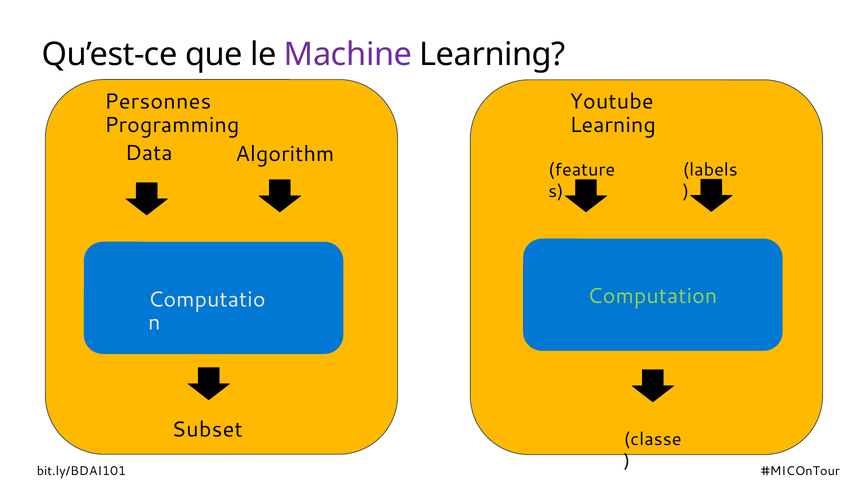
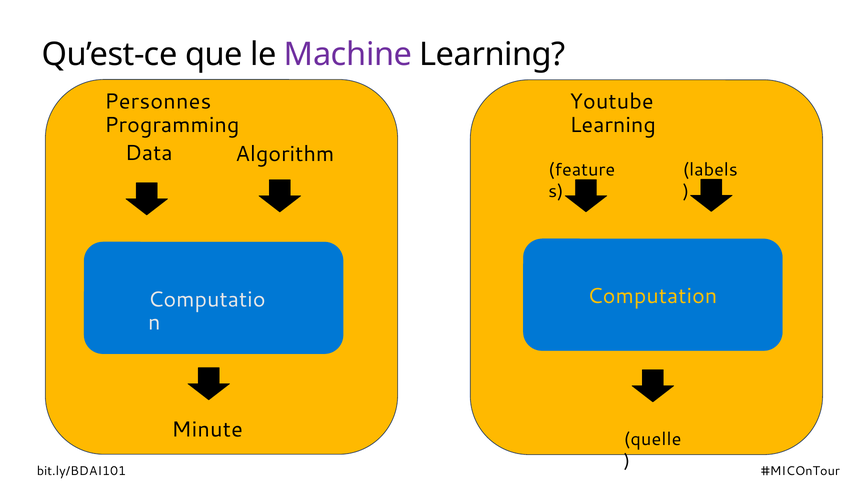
Computation colour: light green -> yellow
Subset: Subset -> Minute
classe: classe -> quelle
